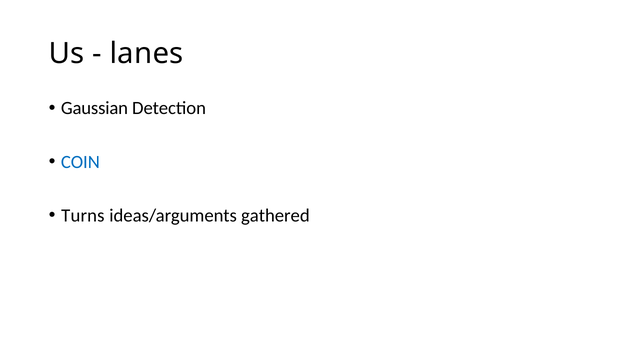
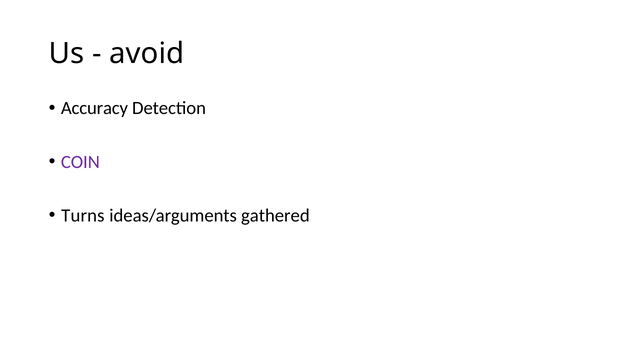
lanes: lanes -> avoid
Gaussian: Gaussian -> Accuracy
COIN colour: blue -> purple
